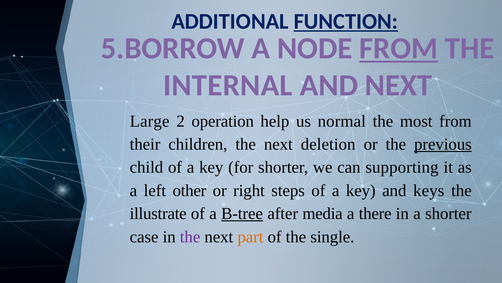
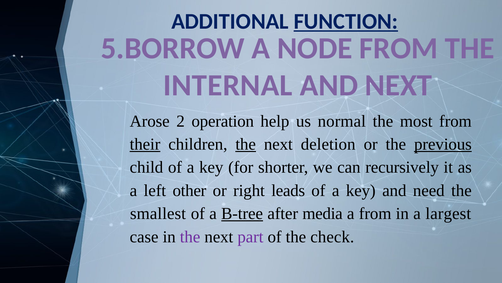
FROM at (399, 48) underline: present -> none
Large: Large -> Arose
their underline: none -> present
the at (246, 144) underline: none -> present
supporting: supporting -> recursively
steps: steps -> leads
keys: keys -> need
illustrate: illustrate -> smallest
a there: there -> from
a shorter: shorter -> largest
part colour: orange -> purple
single: single -> check
